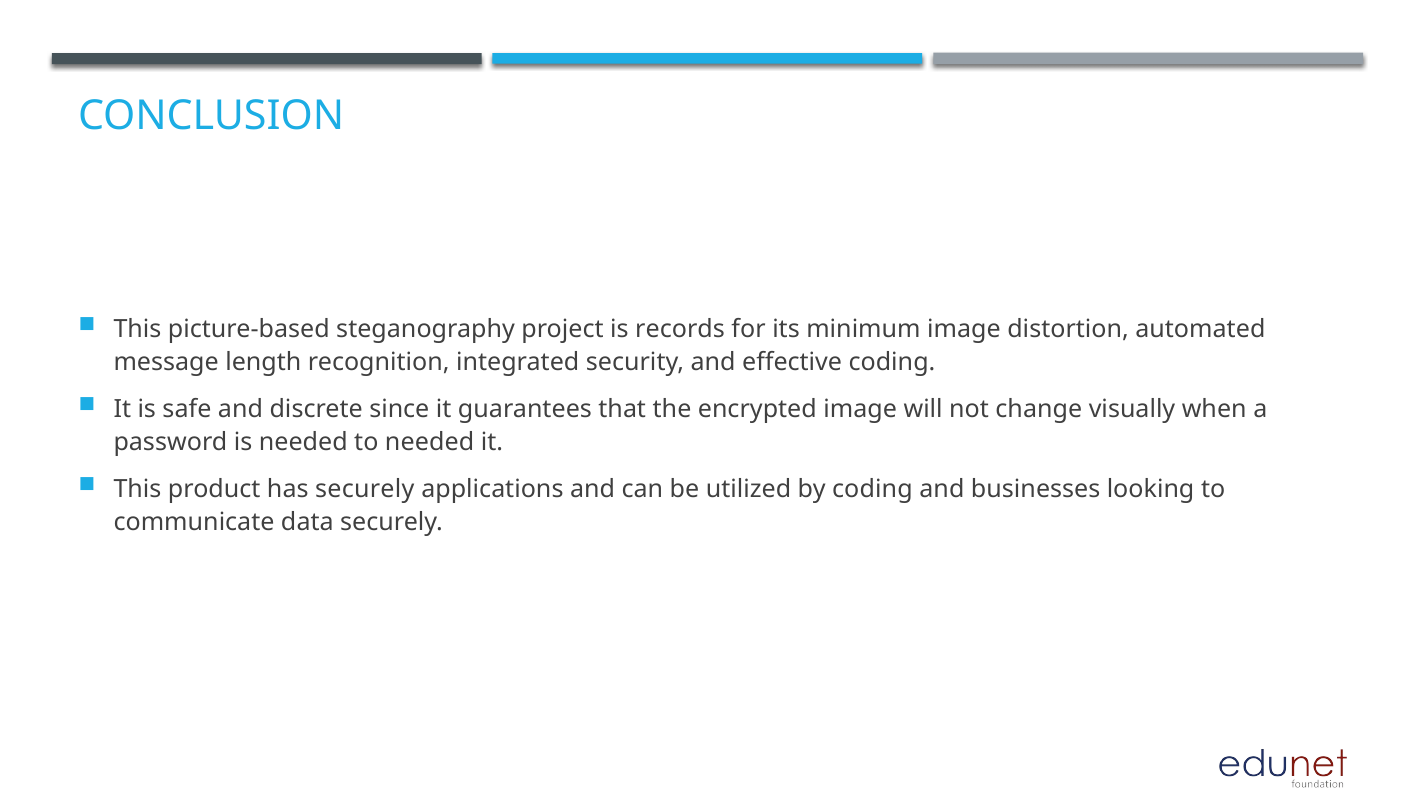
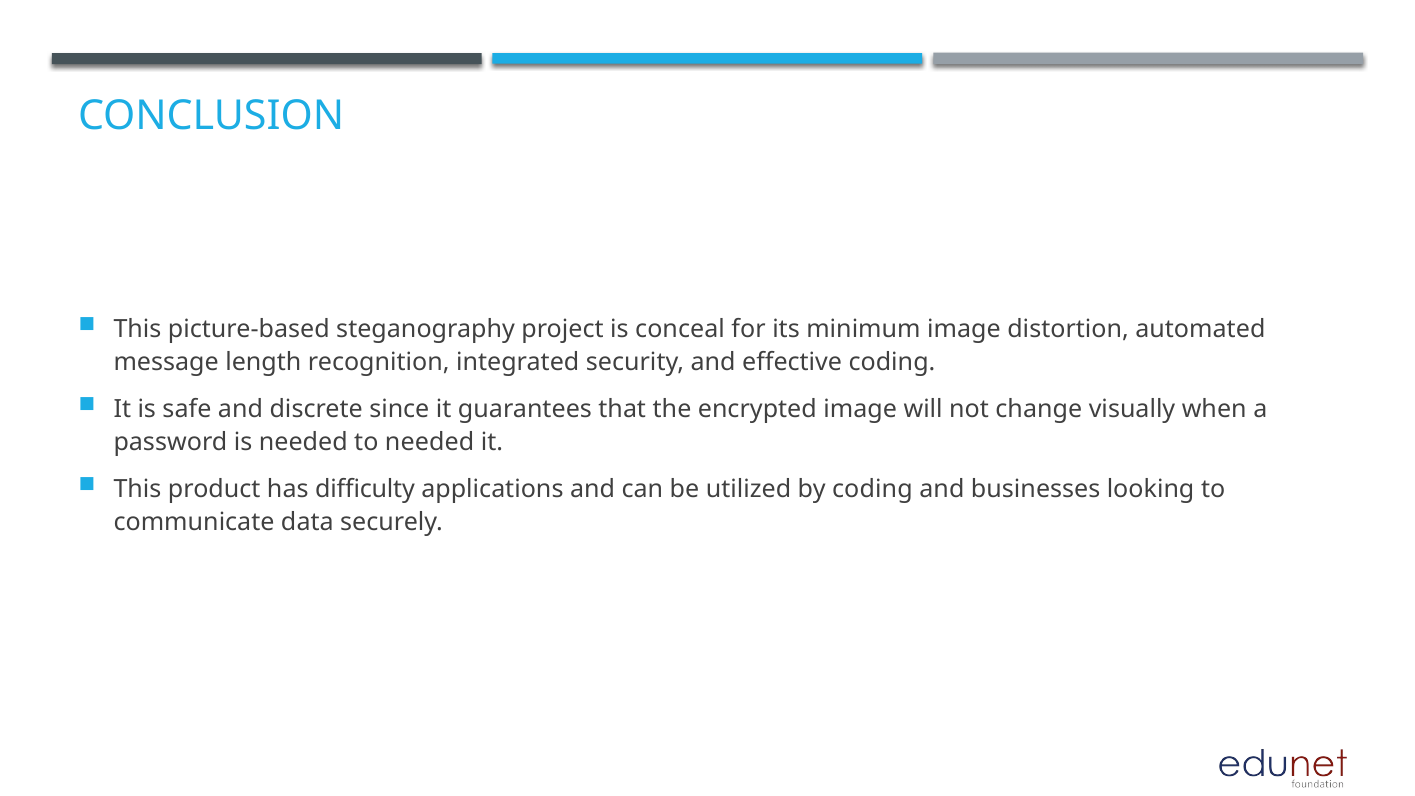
records: records -> conceal
has securely: securely -> difficulty
